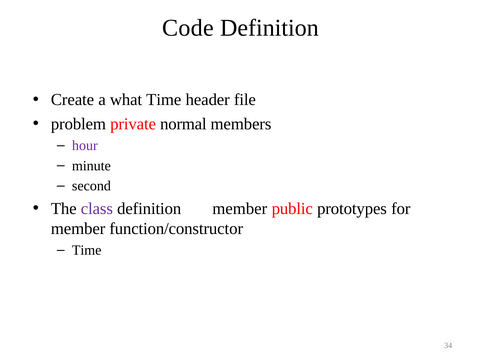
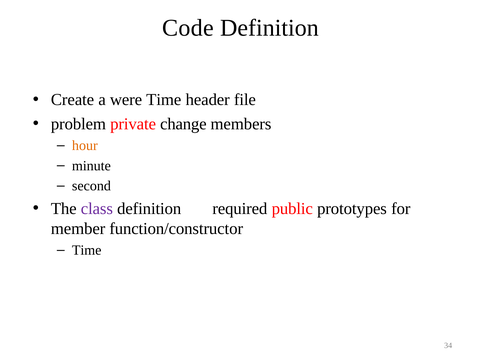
what: what -> were
normal: normal -> change
hour colour: purple -> orange
definition member: member -> required
